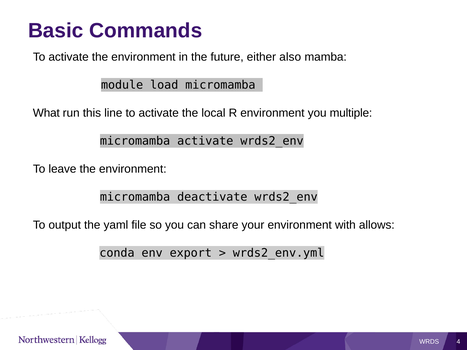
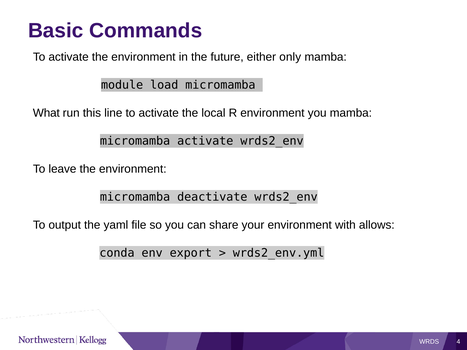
also: also -> only
you multiple: multiple -> mamba
